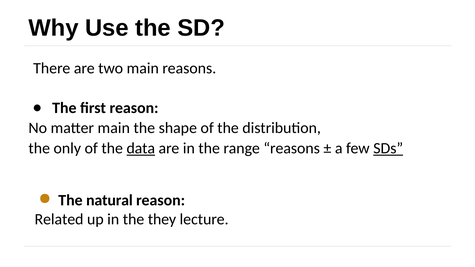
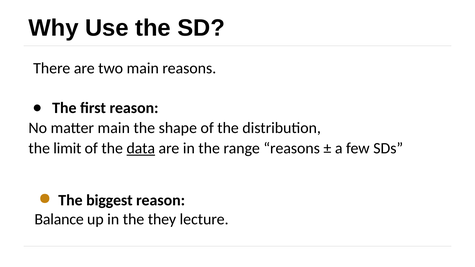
only: only -> limit
SDs underline: present -> none
natural: natural -> biggest
Related: Related -> Balance
